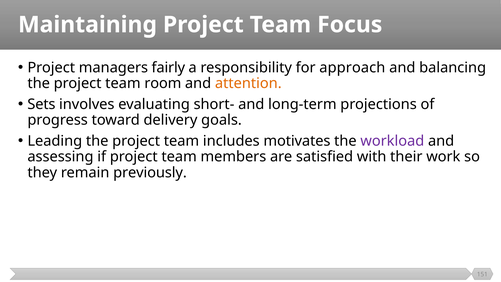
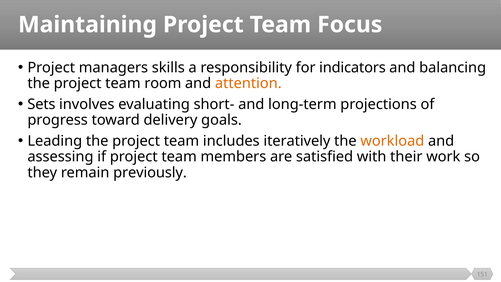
fairly: fairly -> skills
approach: approach -> indicators
motivates: motivates -> iteratively
workload colour: purple -> orange
